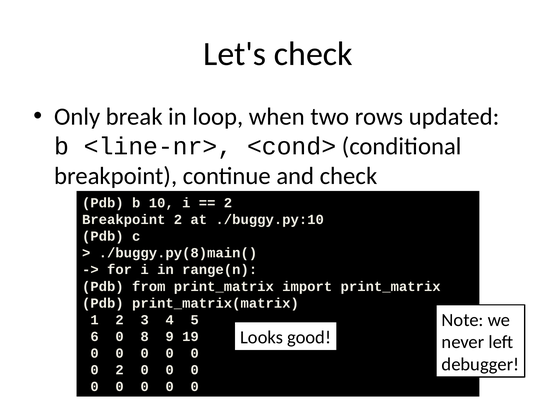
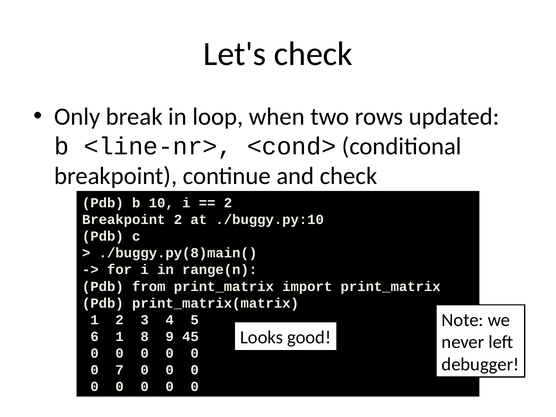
6 0: 0 -> 1
19: 19 -> 45
0 2: 2 -> 7
